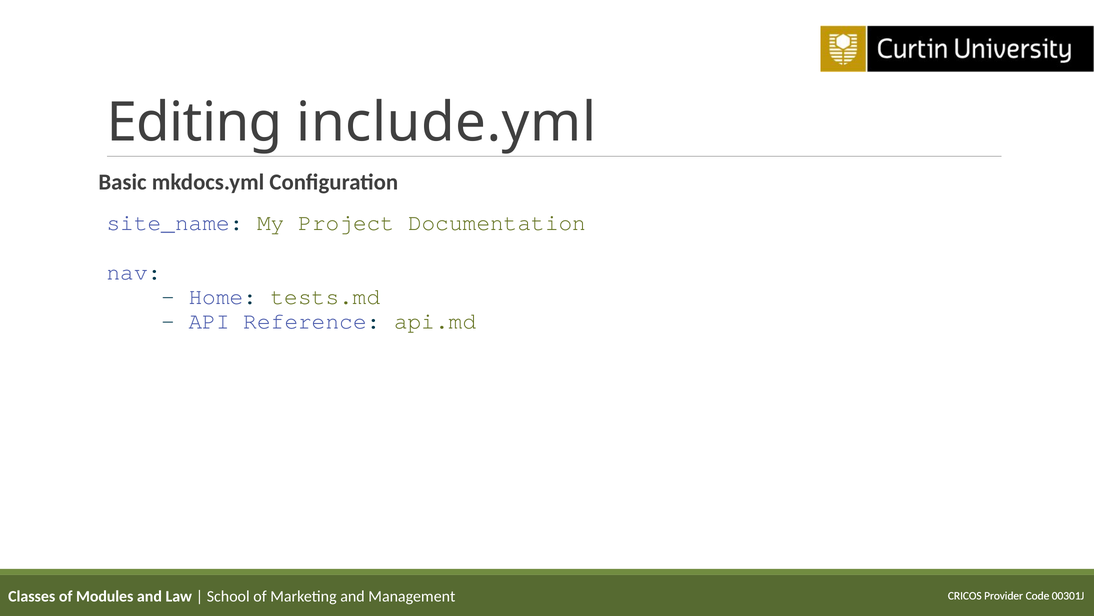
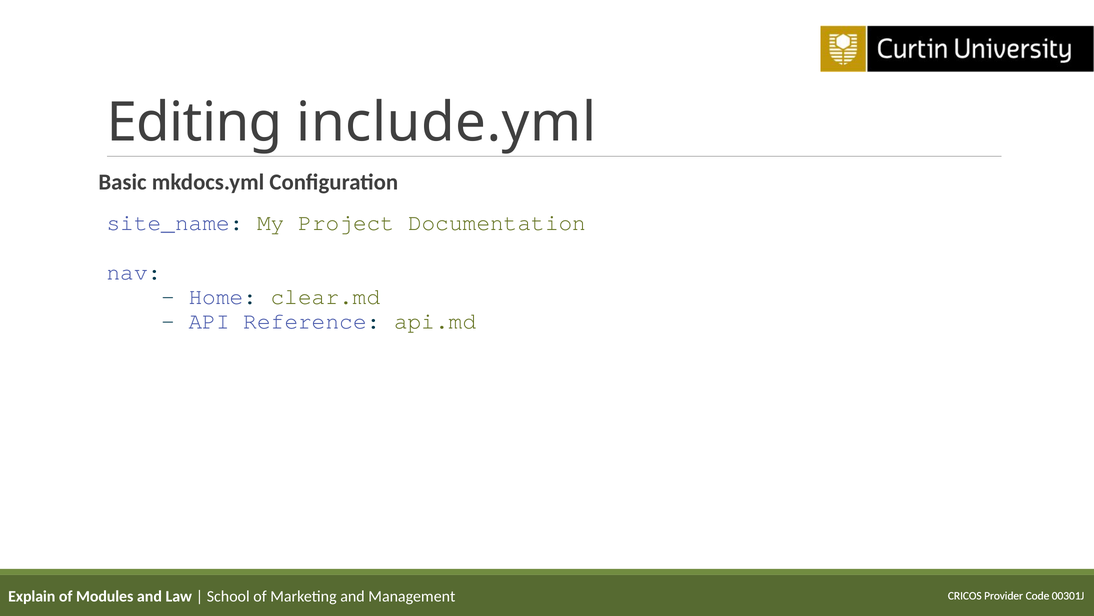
tests.md: tests.md -> clear.md
Classes: Classes -> Explain
